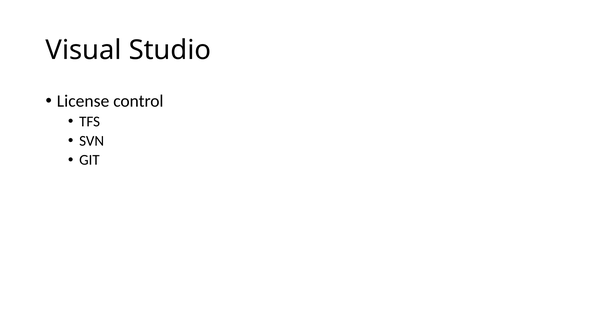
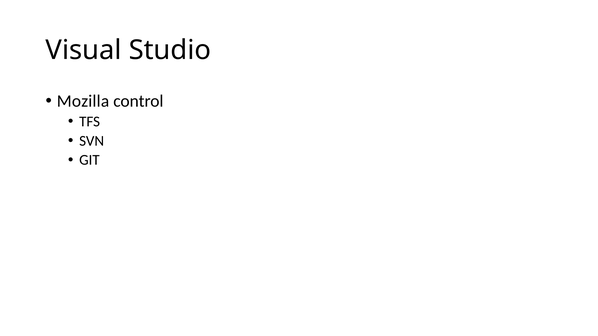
License: License -> Mozilla
